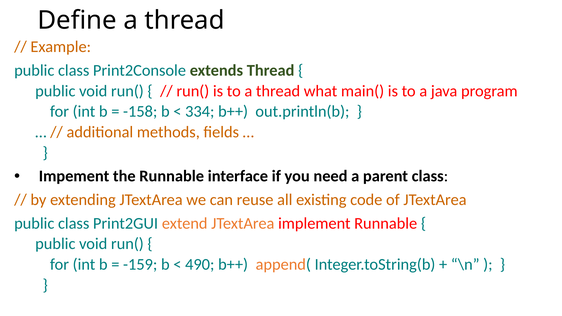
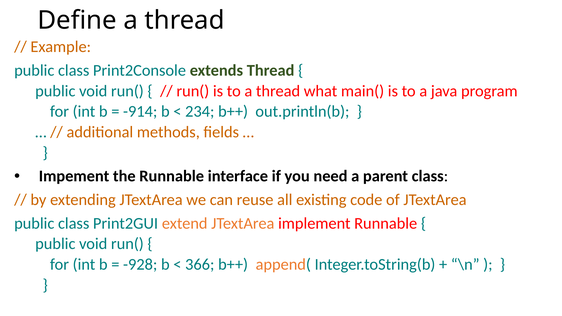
-158: -158 -> -914
334: 334 -> 234
-159: -159 -> -928
490: 490 -> 366
